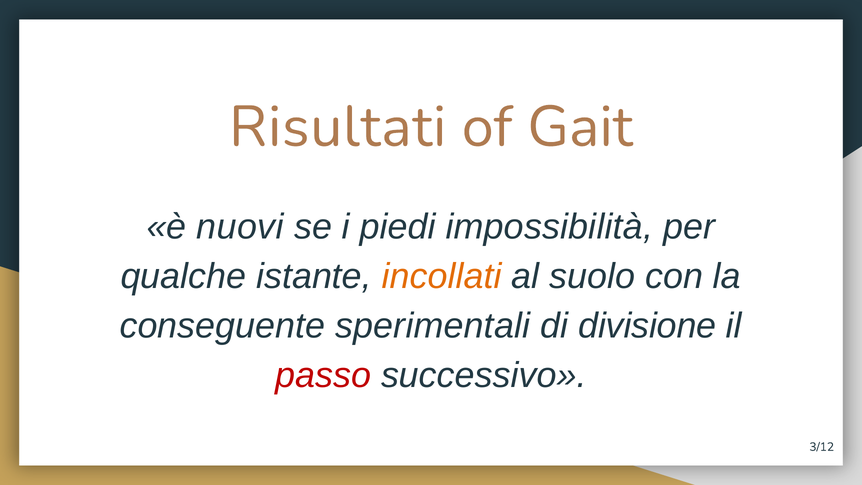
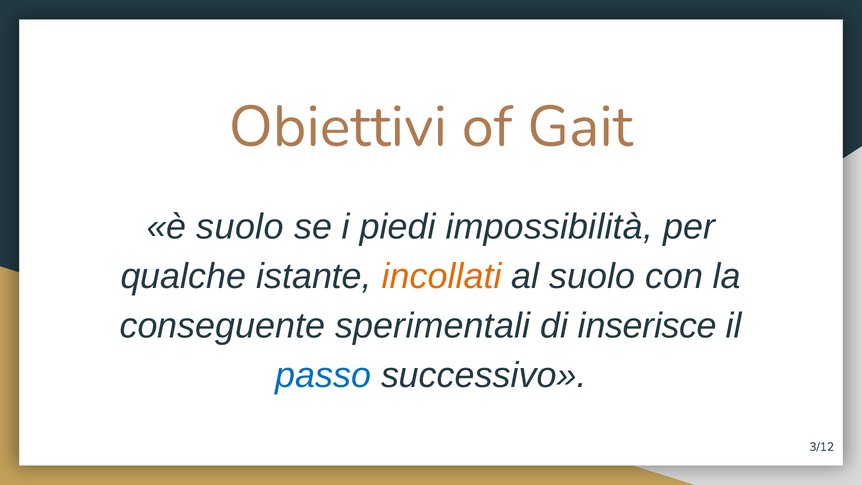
Risultati: Risultati -> Obiettivi
è nuovi: nuovi -> suolo
divisione: divisione -> inserisce
passo colour: red -> blue
